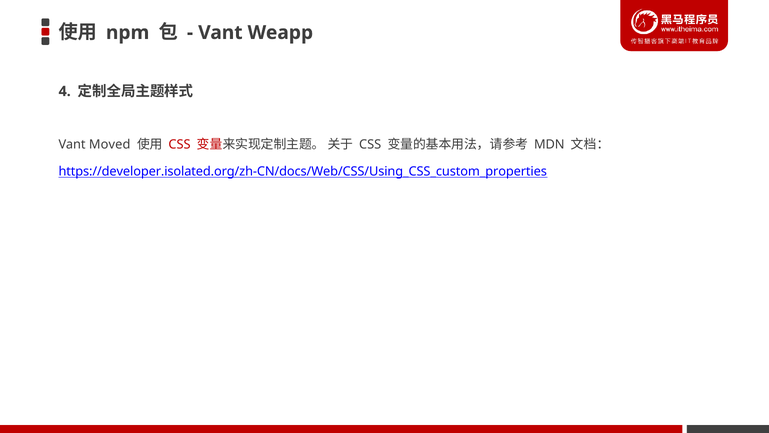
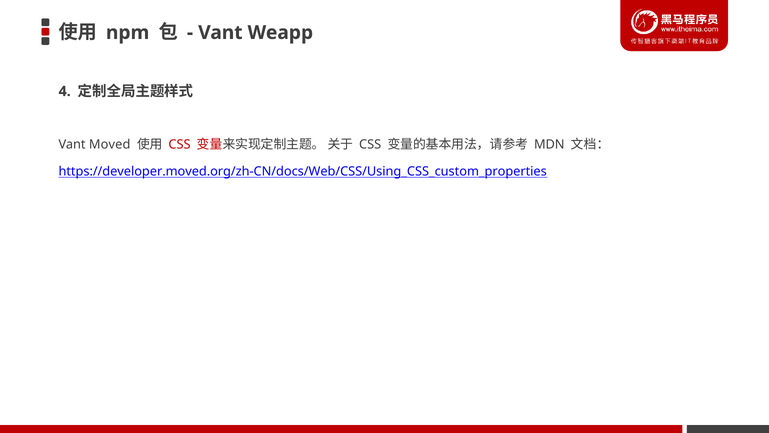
https://developer.isolated.org/zh-CN/docs/Web/CSS/Using_CSS_custom_properties: https://developer.isolated.org/zh-CN/docs/Web/CSS/Using_CSS_custom_properties -> https://developer.moved.org/zh-CN/docs/Web/CSS/Using_CSS_custom_properties
